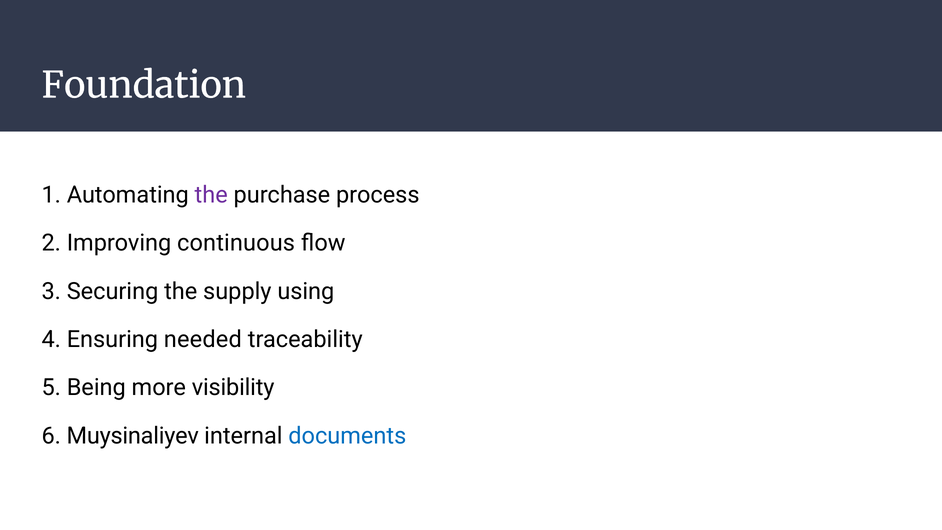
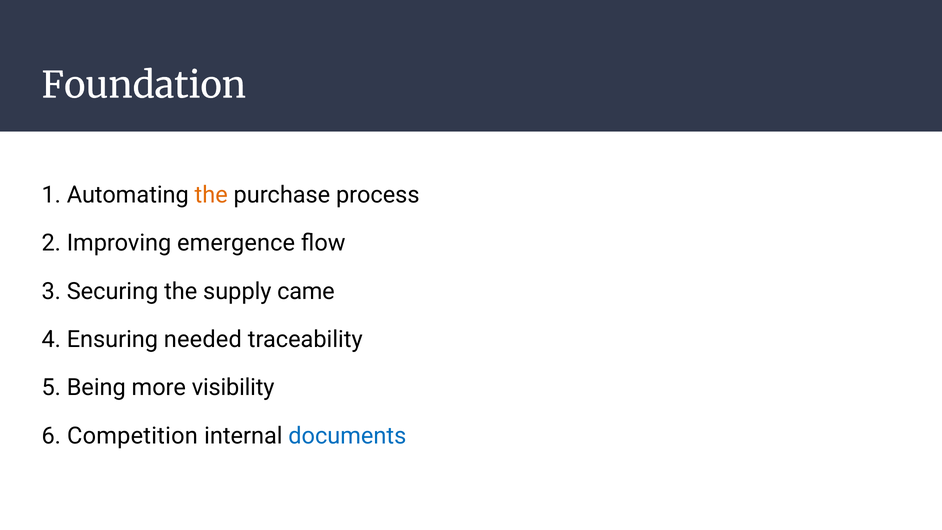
the at (211, 195) colour: purple -> orange
continuous: continuous -> emergence
using: using -> came
Muysinaliyev: Muysinaliyev -> Competition
